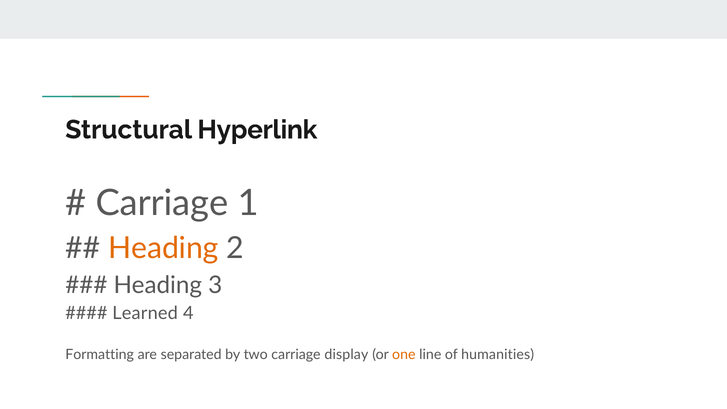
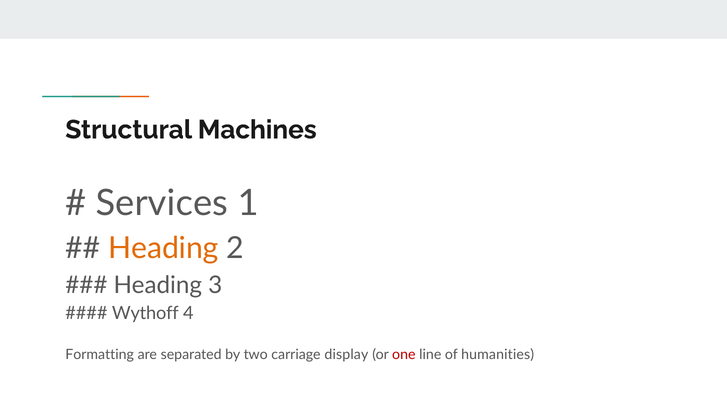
Hyperlink: Hyperlink -> Machines
Carriage at (162, 203): Carriage -> Services
Learned: Learned -> Wythoff
one colour: orange -> red
